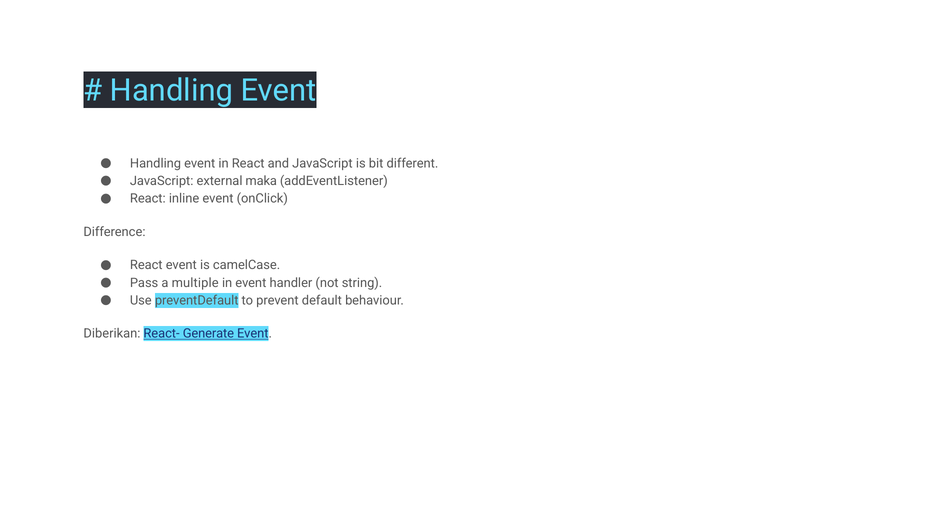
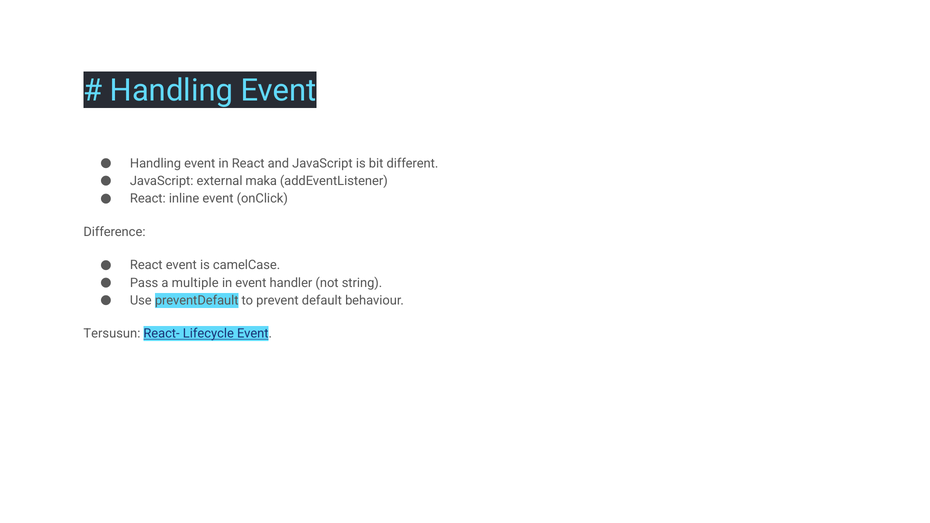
Diberikan: Diberikan -> Tersusun
Generate: Generate -> Lifecycle
